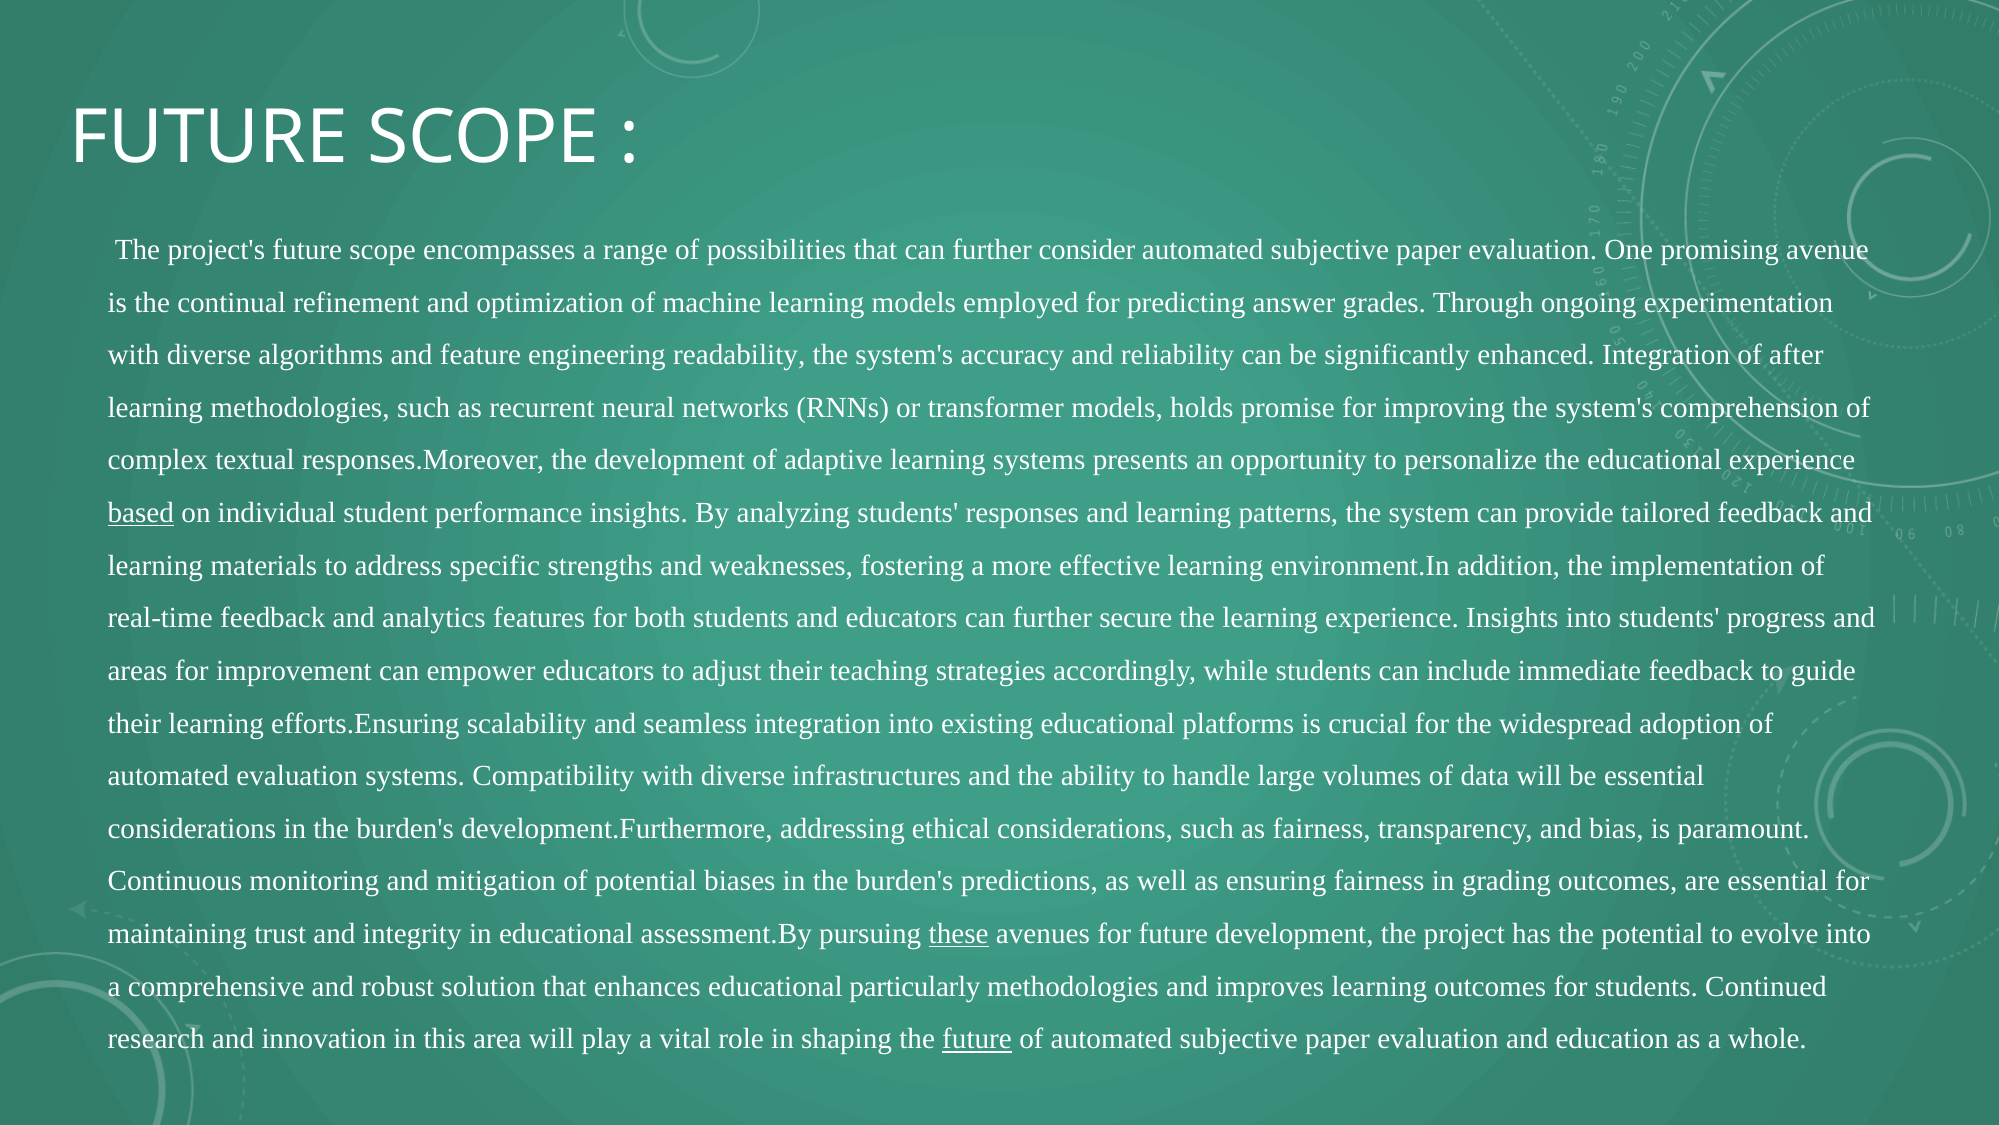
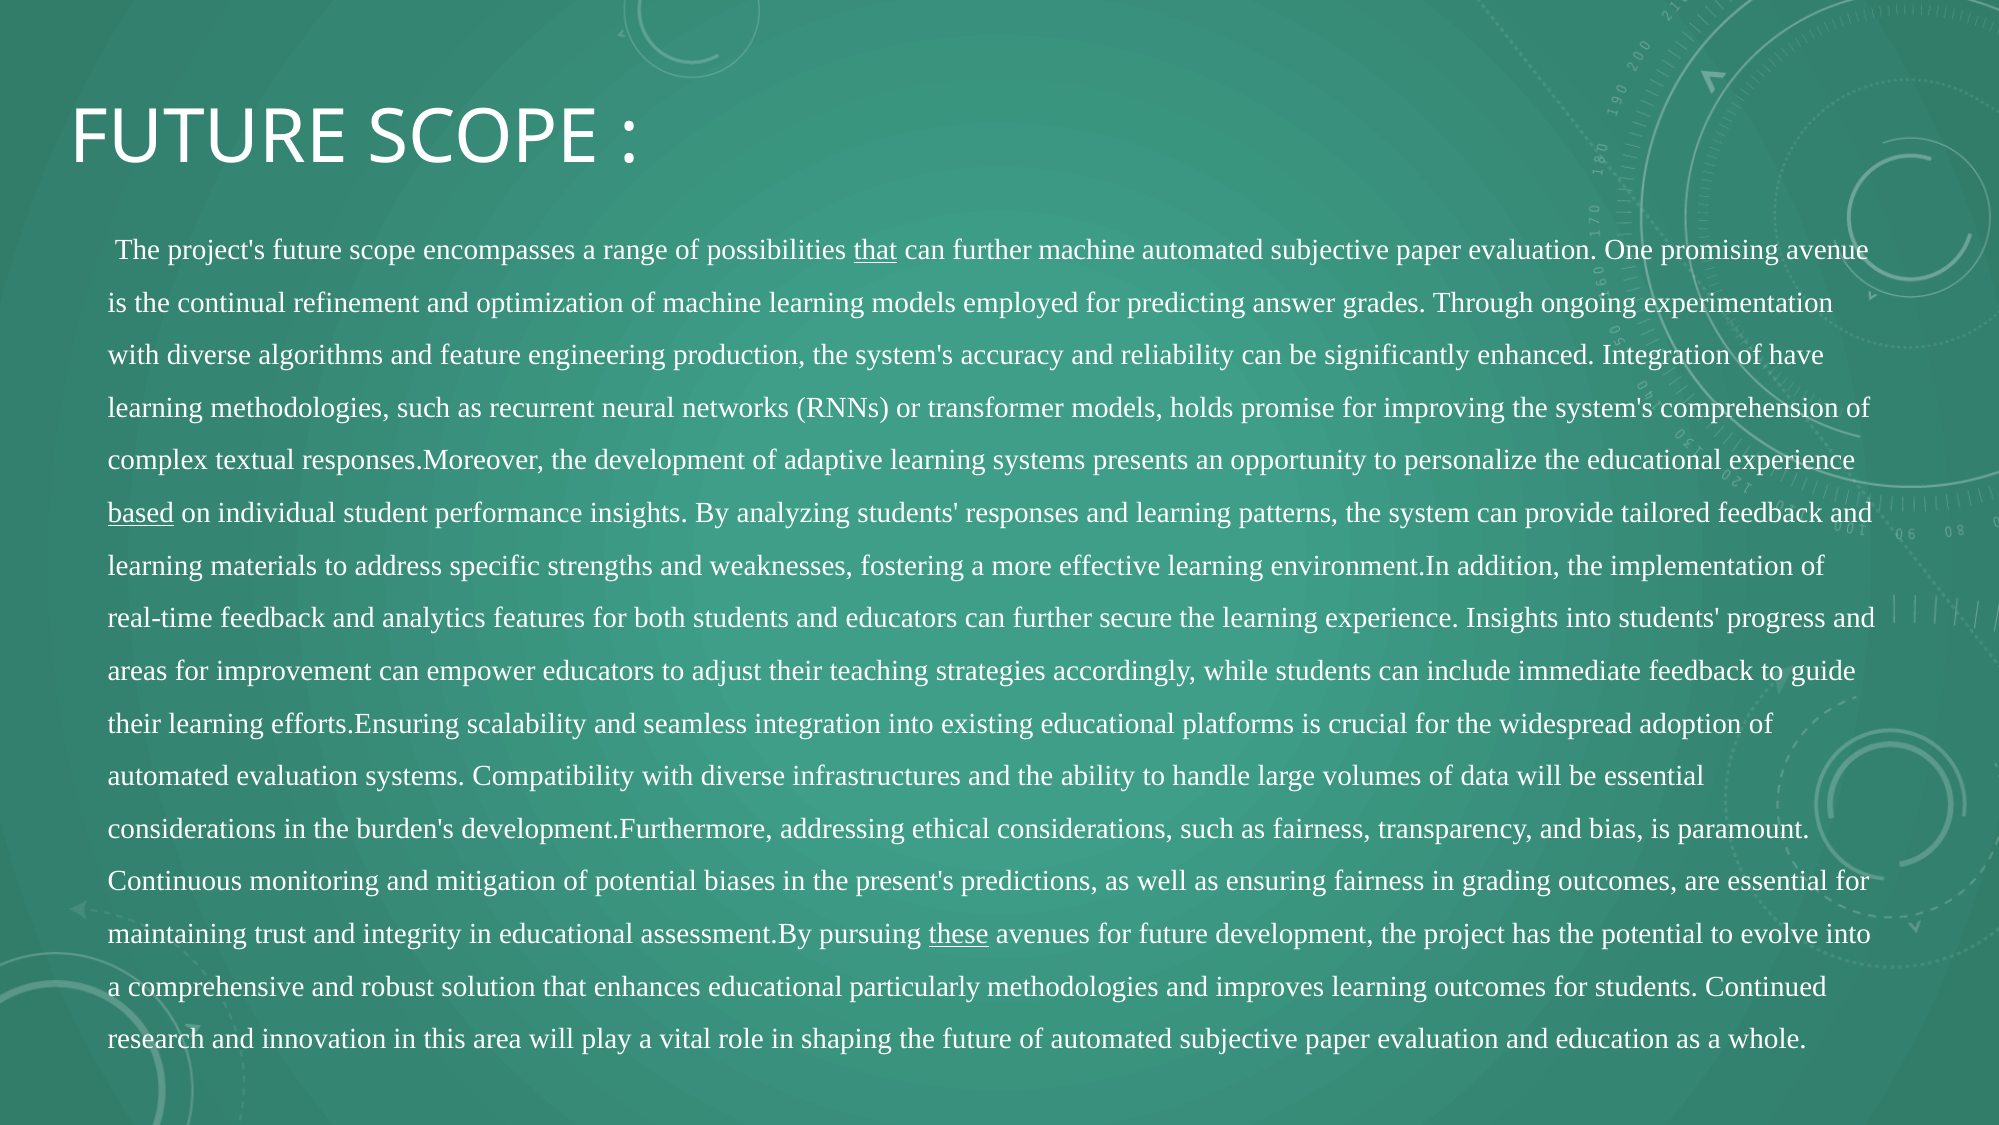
that at (875, 250) underline: none -> present
further consider: consider -> machine
readability: readability -> production
after: after -> have
biases in the burden's: burden's -> present's
future at (977, 1039) underline: present -> none
